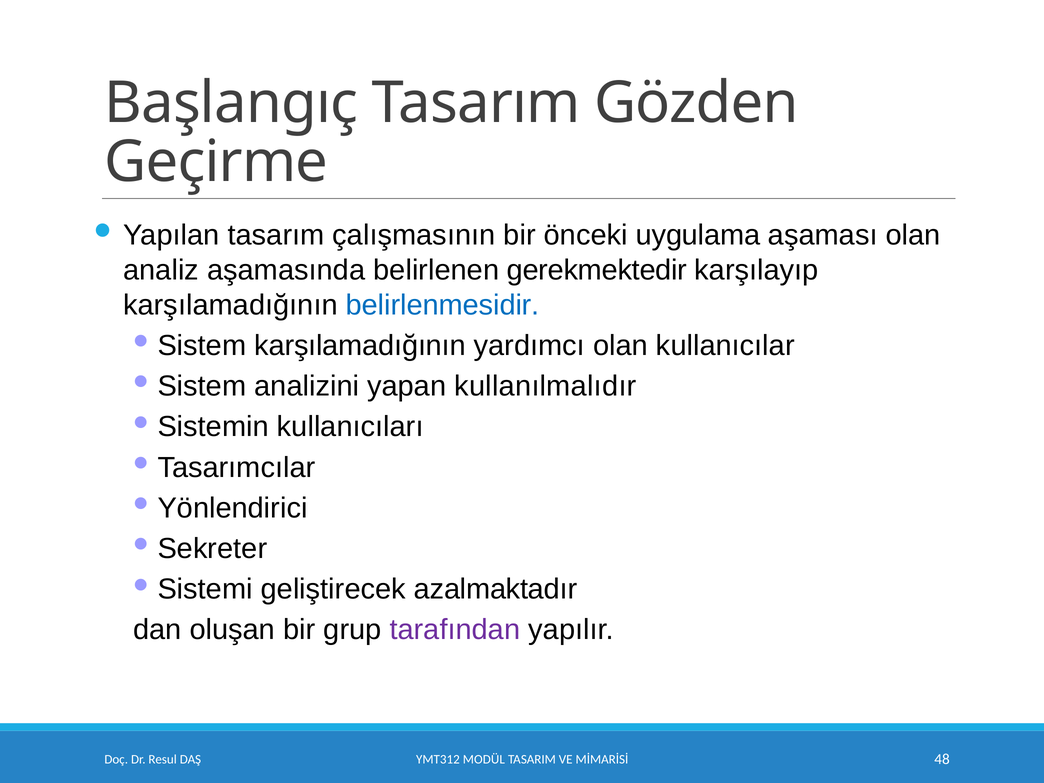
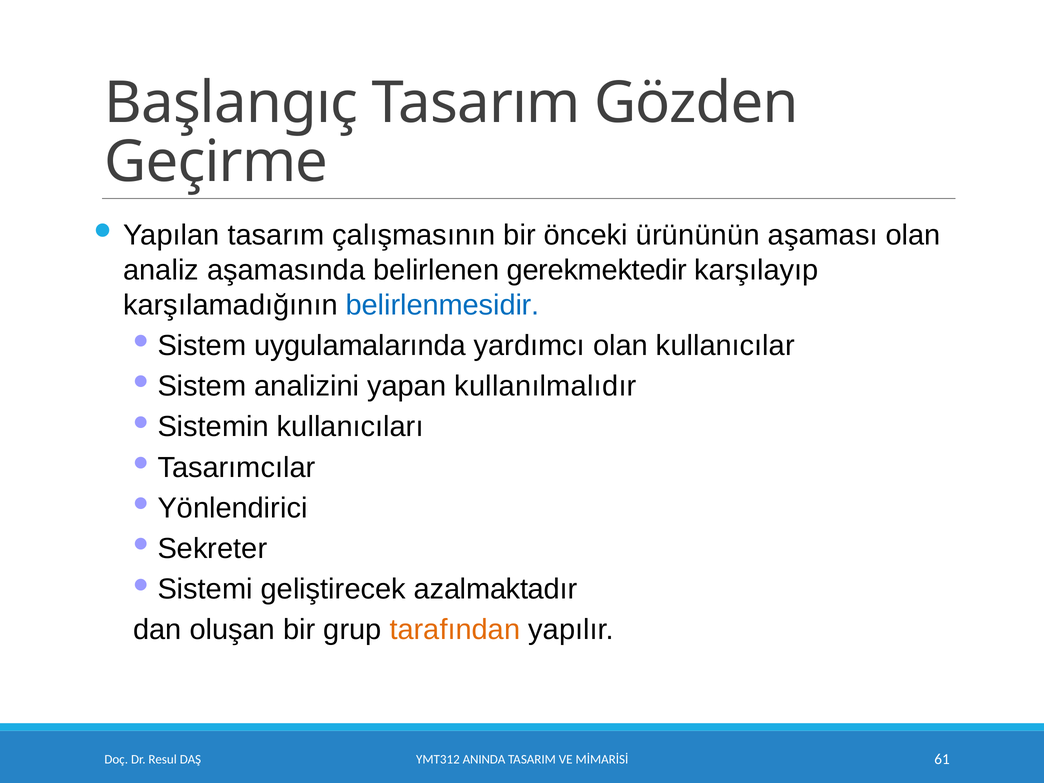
uygulama: uygulama -> ürününün
karşılamadığının at (360, 346): karşılamadığının -> uygulamalarında
tarafından colour: purple -> orange
MODÜL: MODÜL -> ANINDA
48: 48 -> 61
